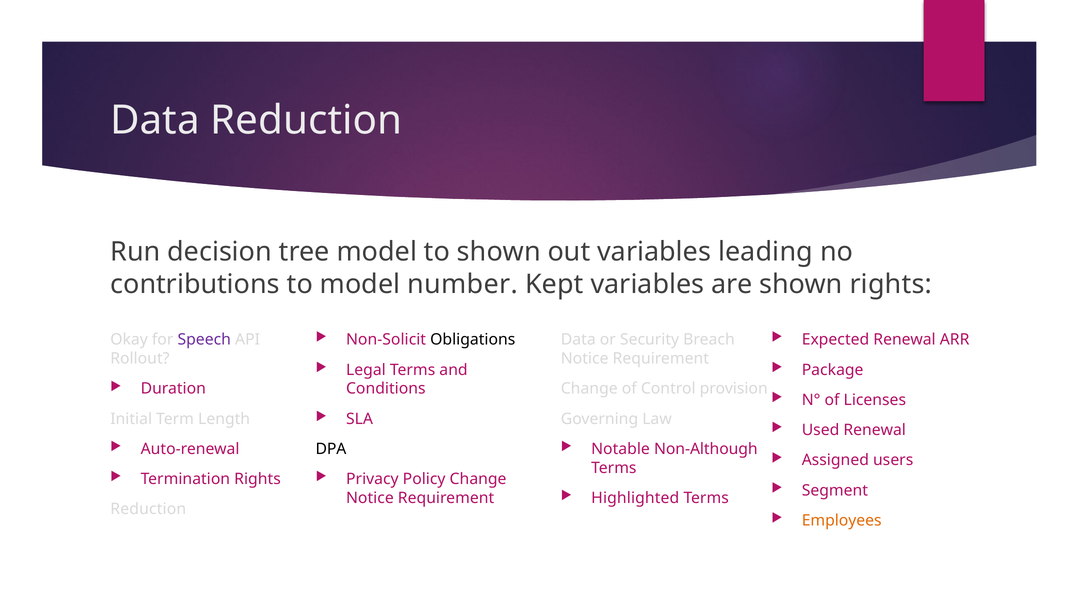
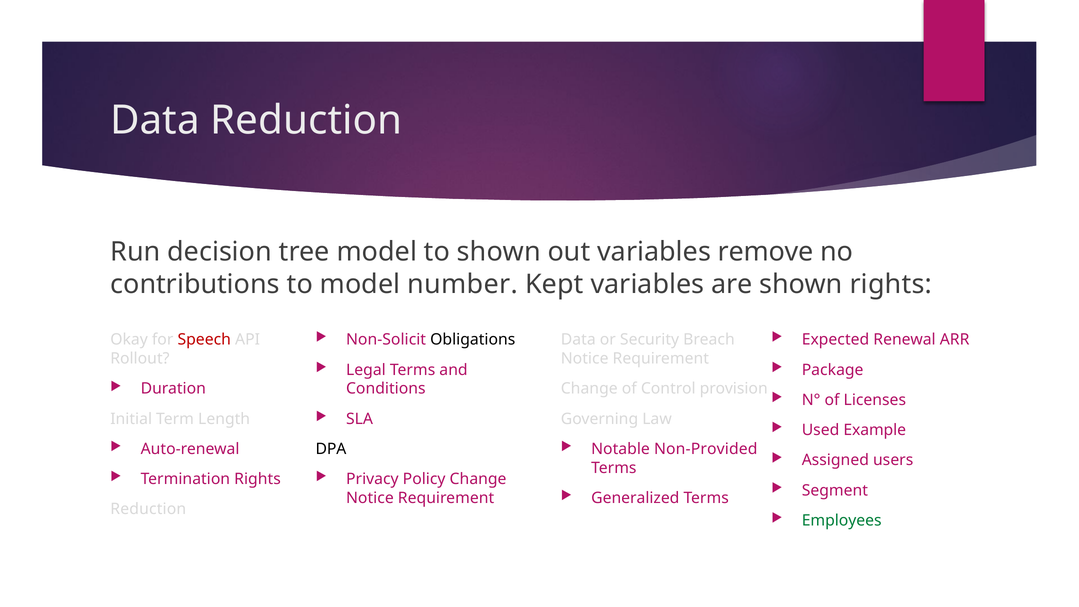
leading: leading -> remove
Speech colour: purple -> red
Used Renewal: Renewal -> Example
Non-Although: Non-Although -> Non-Provided
Highlighted: Highlighted -> Generalized
Employees colour: orange -> green
